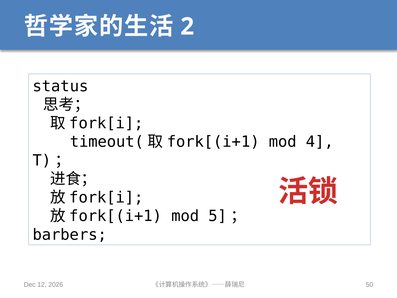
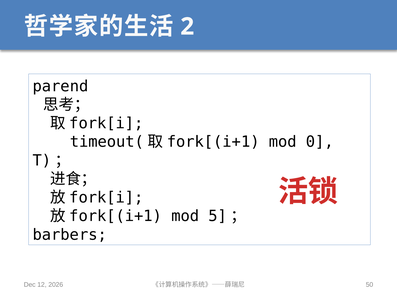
status: status -> parend
4: 4 -> 0
